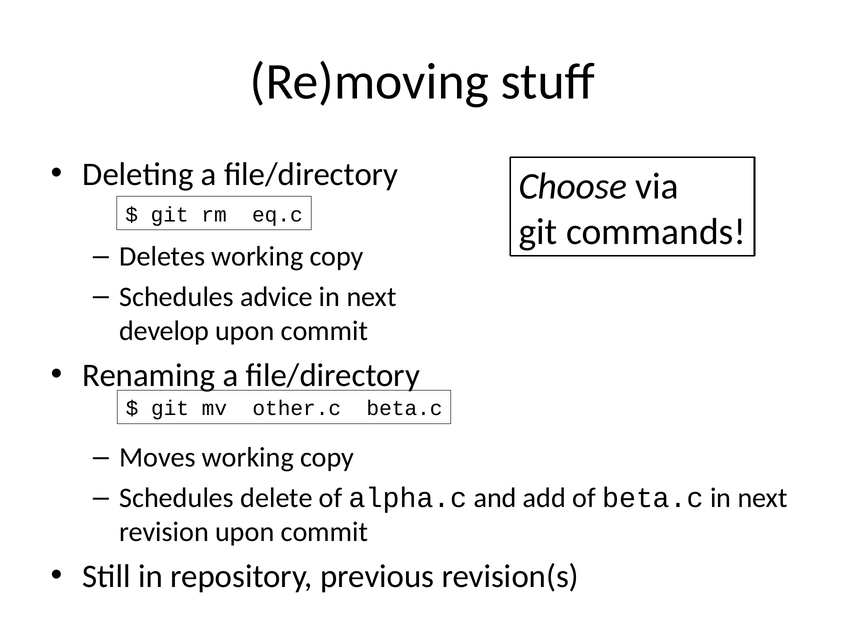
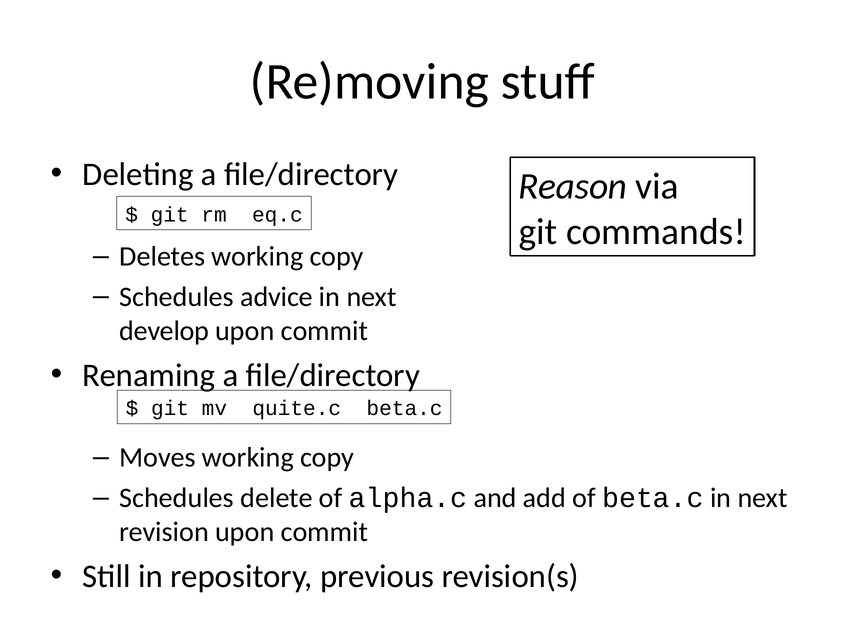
Choose: Choose -> Reason
other.c: other.c -> quite.c
